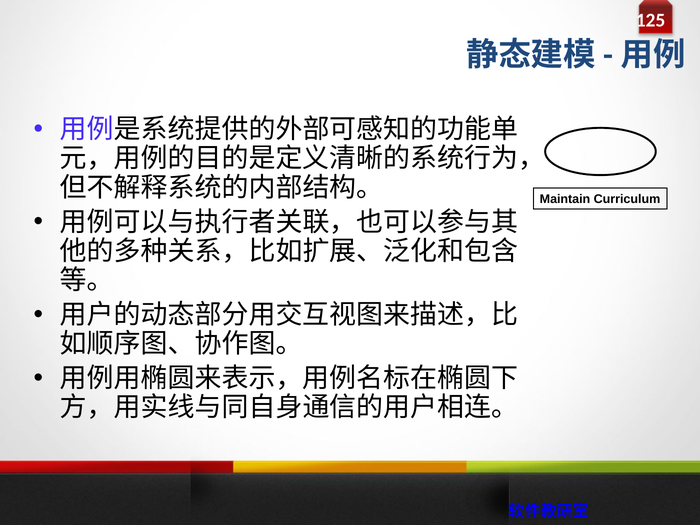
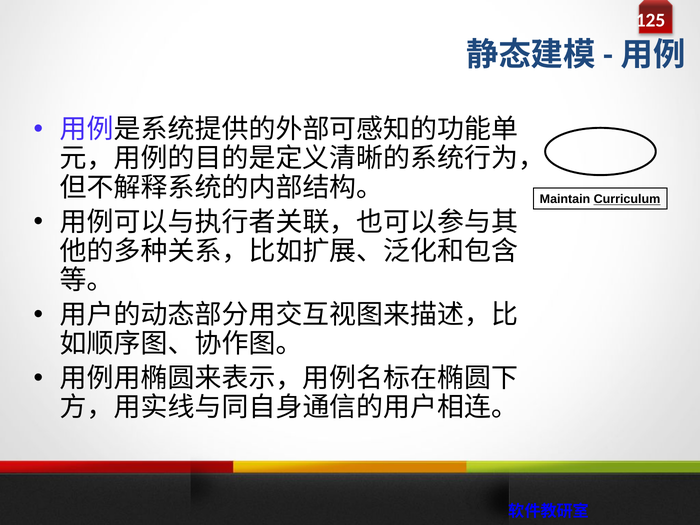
Curriculum underline: none -> present
